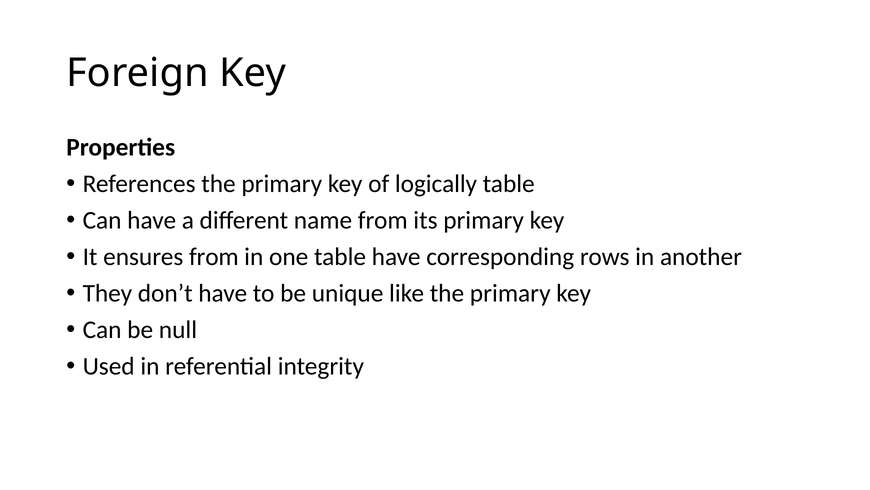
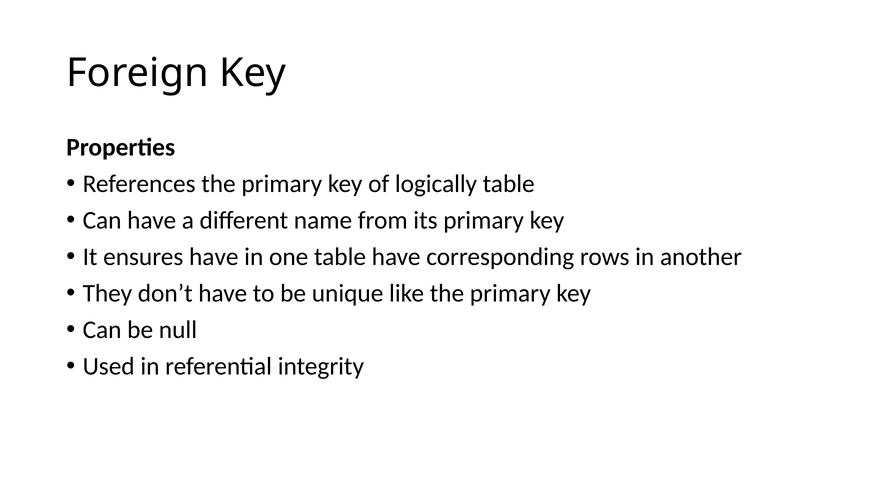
ensures from: from -> have
